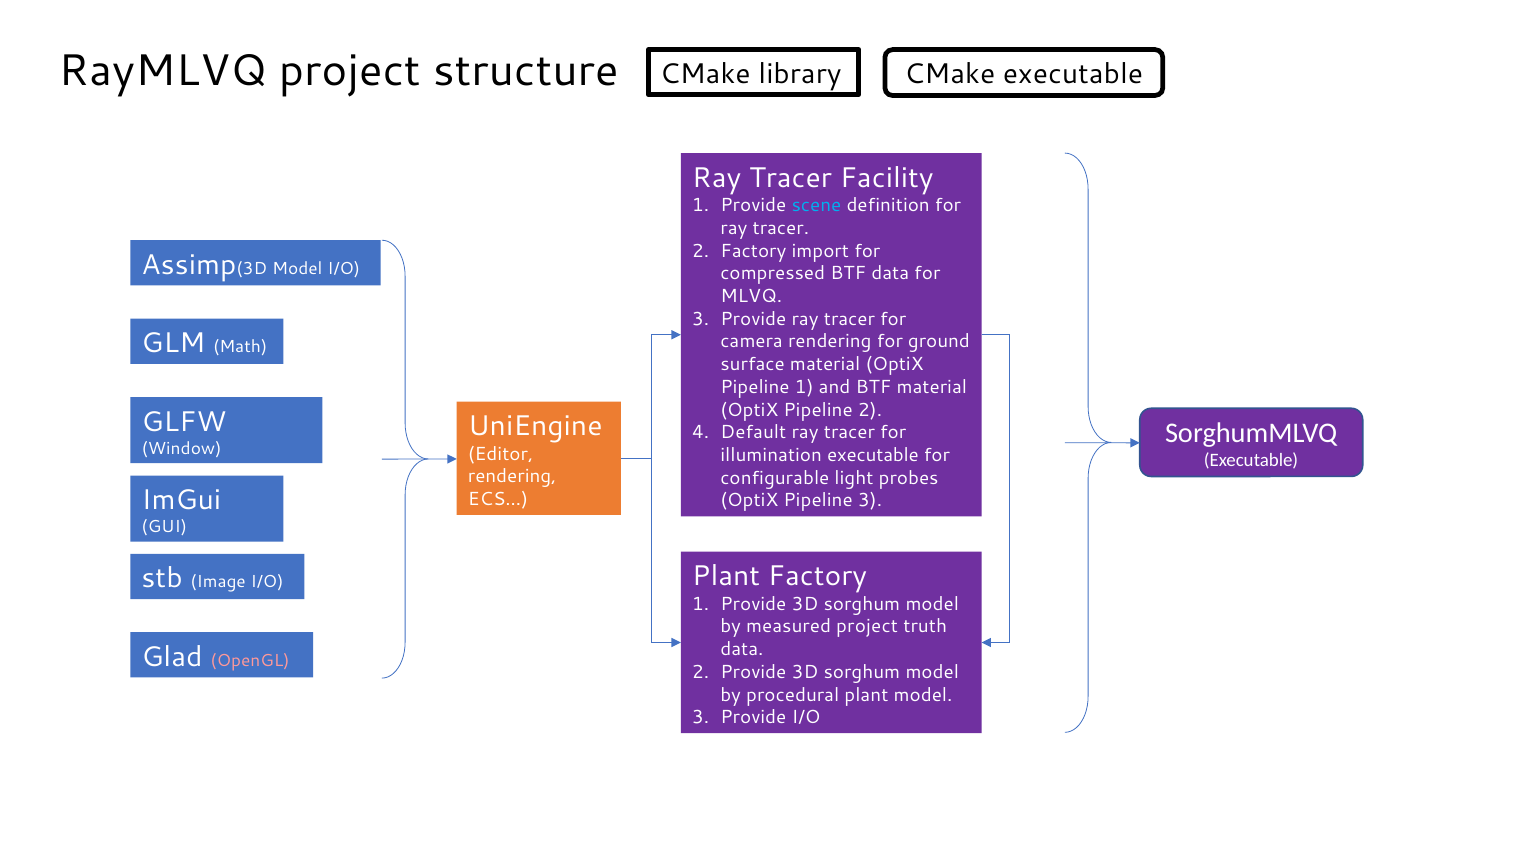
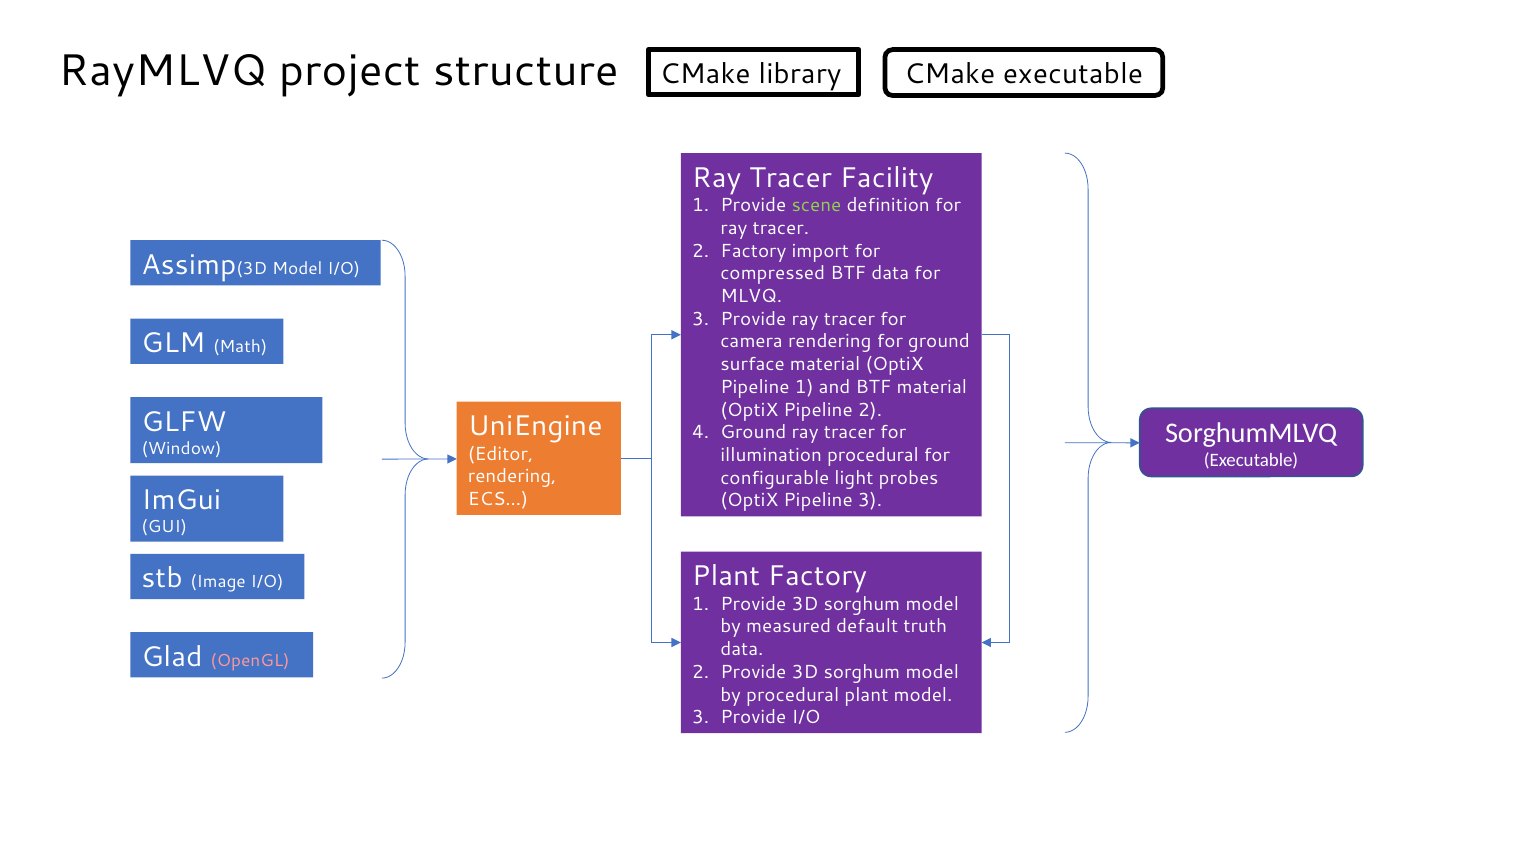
scene colour: light blue -> light green
Default at (753, 433): Default -> Ground
illumination executable: executable -> procedural
measured project: project -> default
